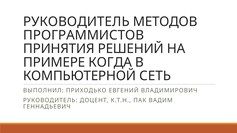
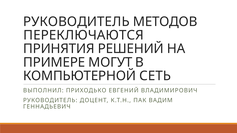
ПРОГРАММИСТОВ: ПРОГРАММИСТОВ -> ПЕРЕКЛЮЧАЮТСЯ
КОГДА: КОГДА -> МОГУТ
